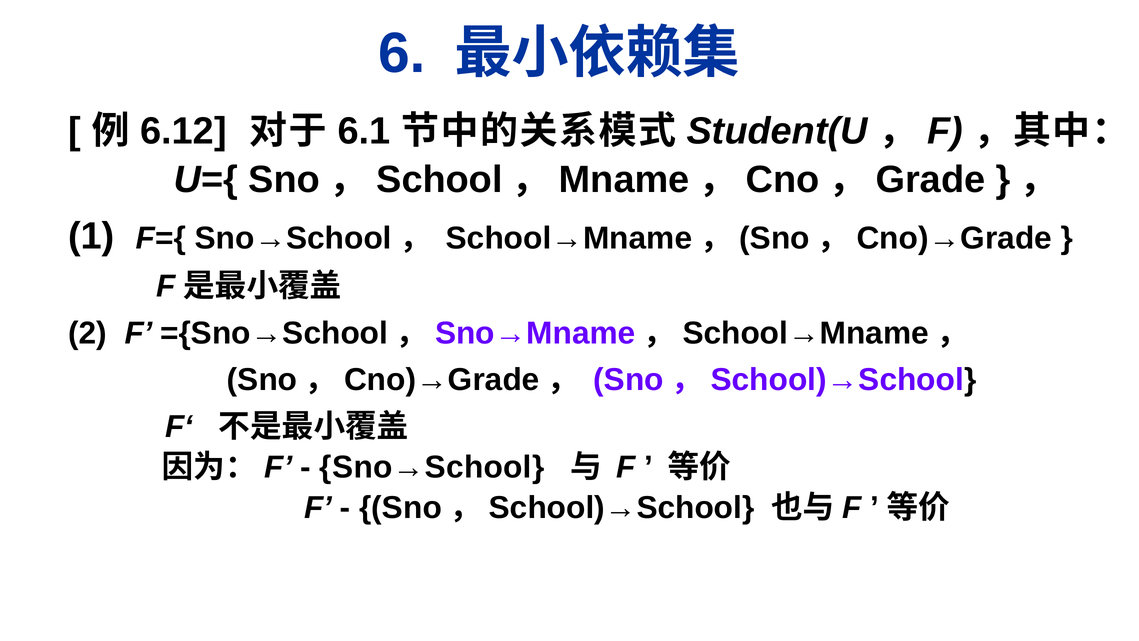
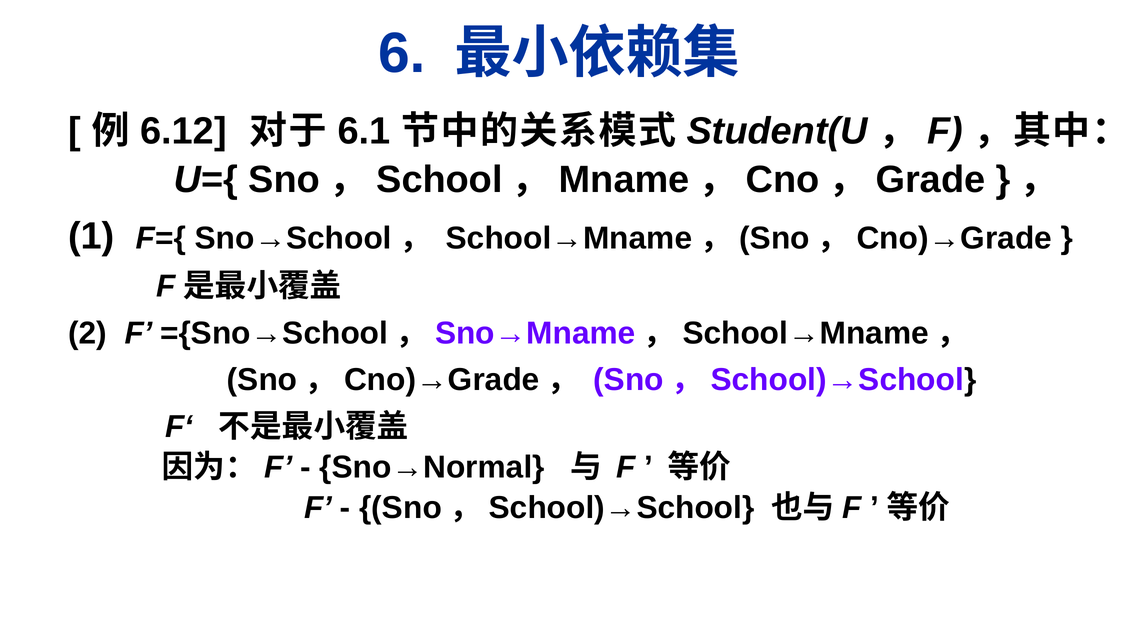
Sno→School: Sno→School -> Sno→Normal
